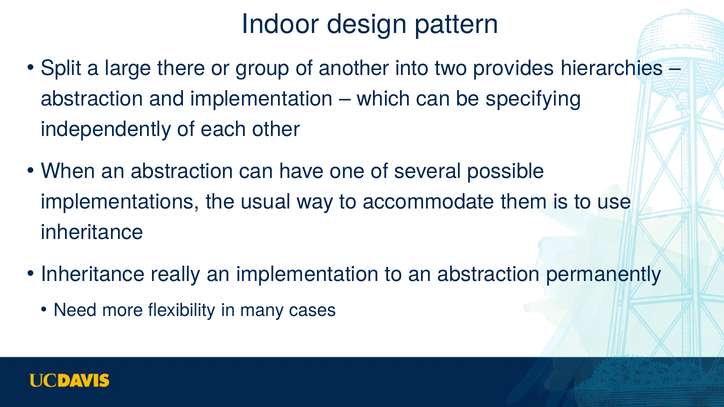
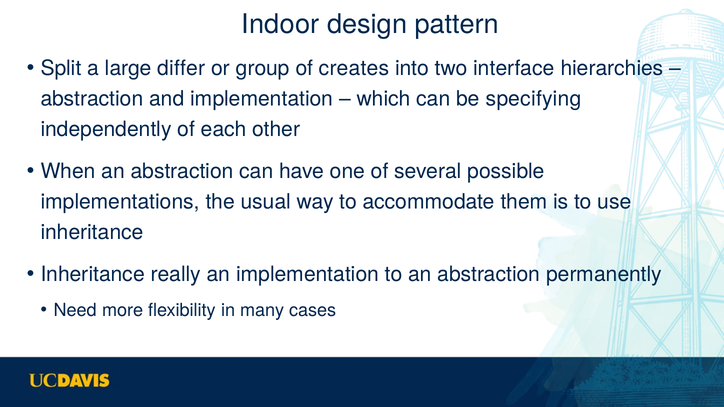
there: there -> differ
another: another -> creates
provides: provides -> interface
